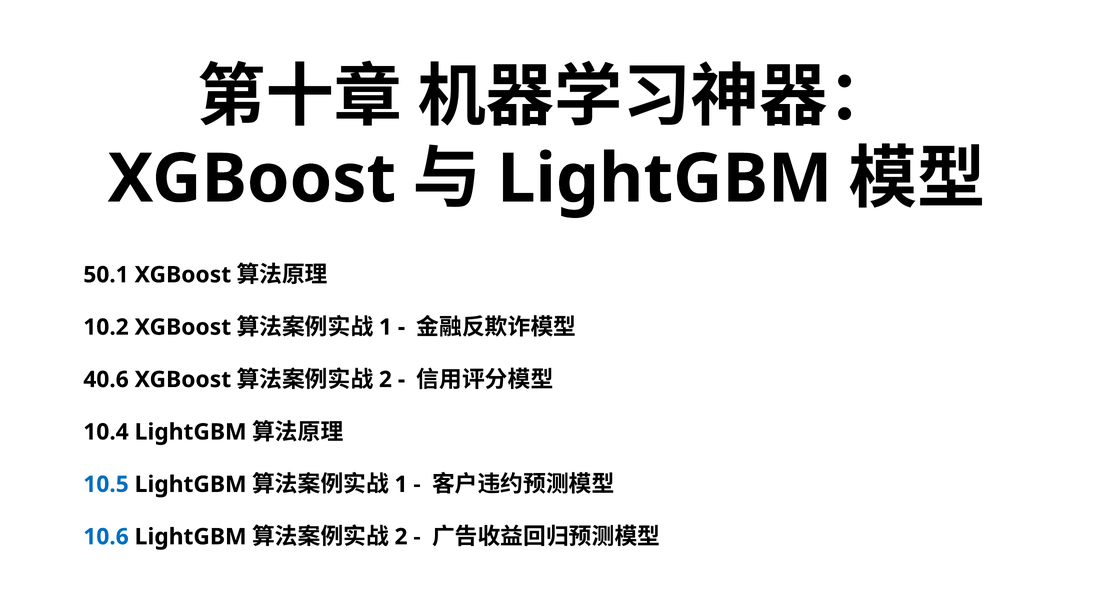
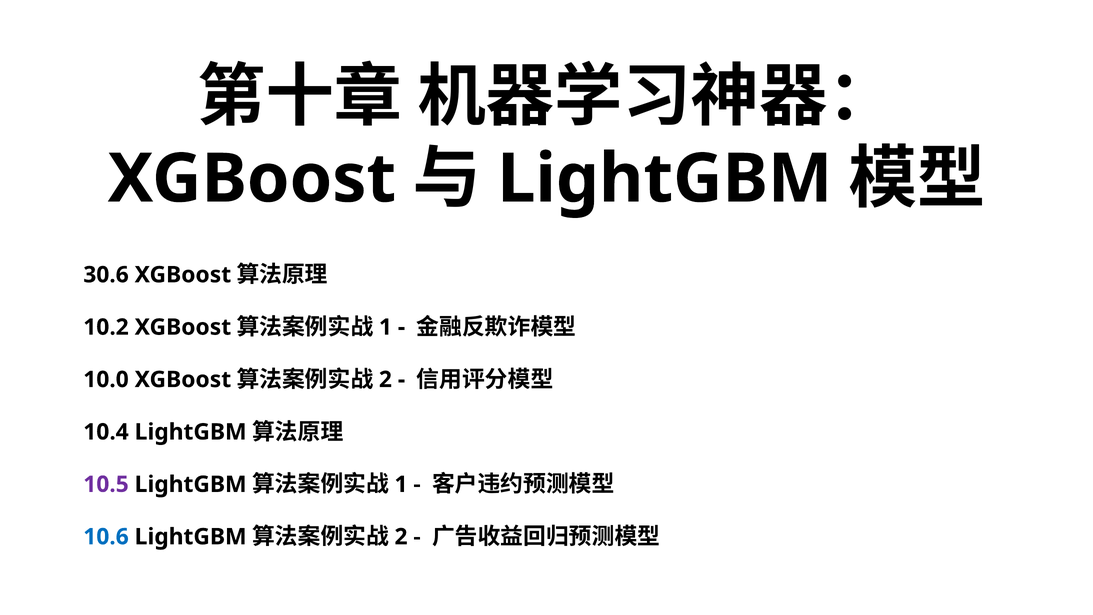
50.1: 50.1 -> 30.6
40.6: 40.6 -> 10.0
10.5 colour: blue -> purple
